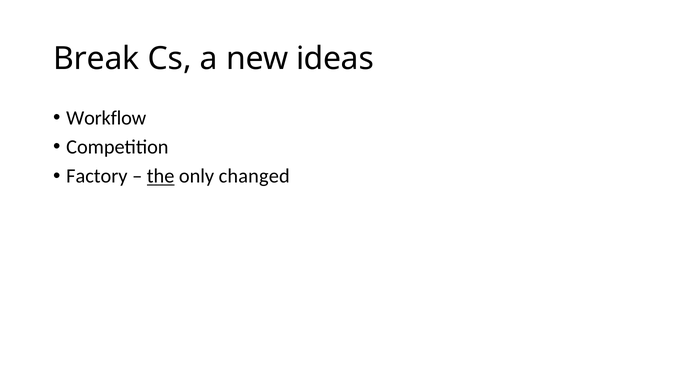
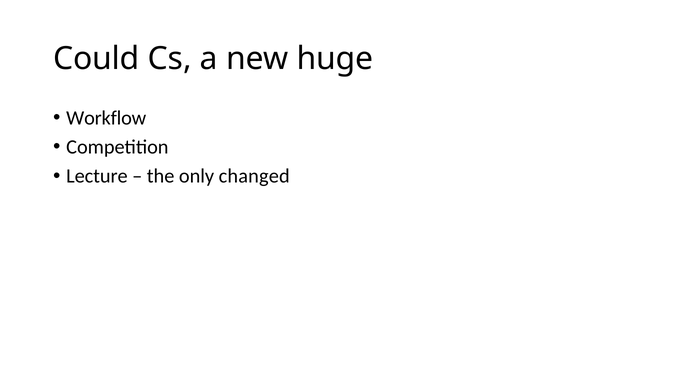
Break: Break -> Could
ideas: ideas -> huge
Factory: Factory -> Lecture
the underline: present -> none
